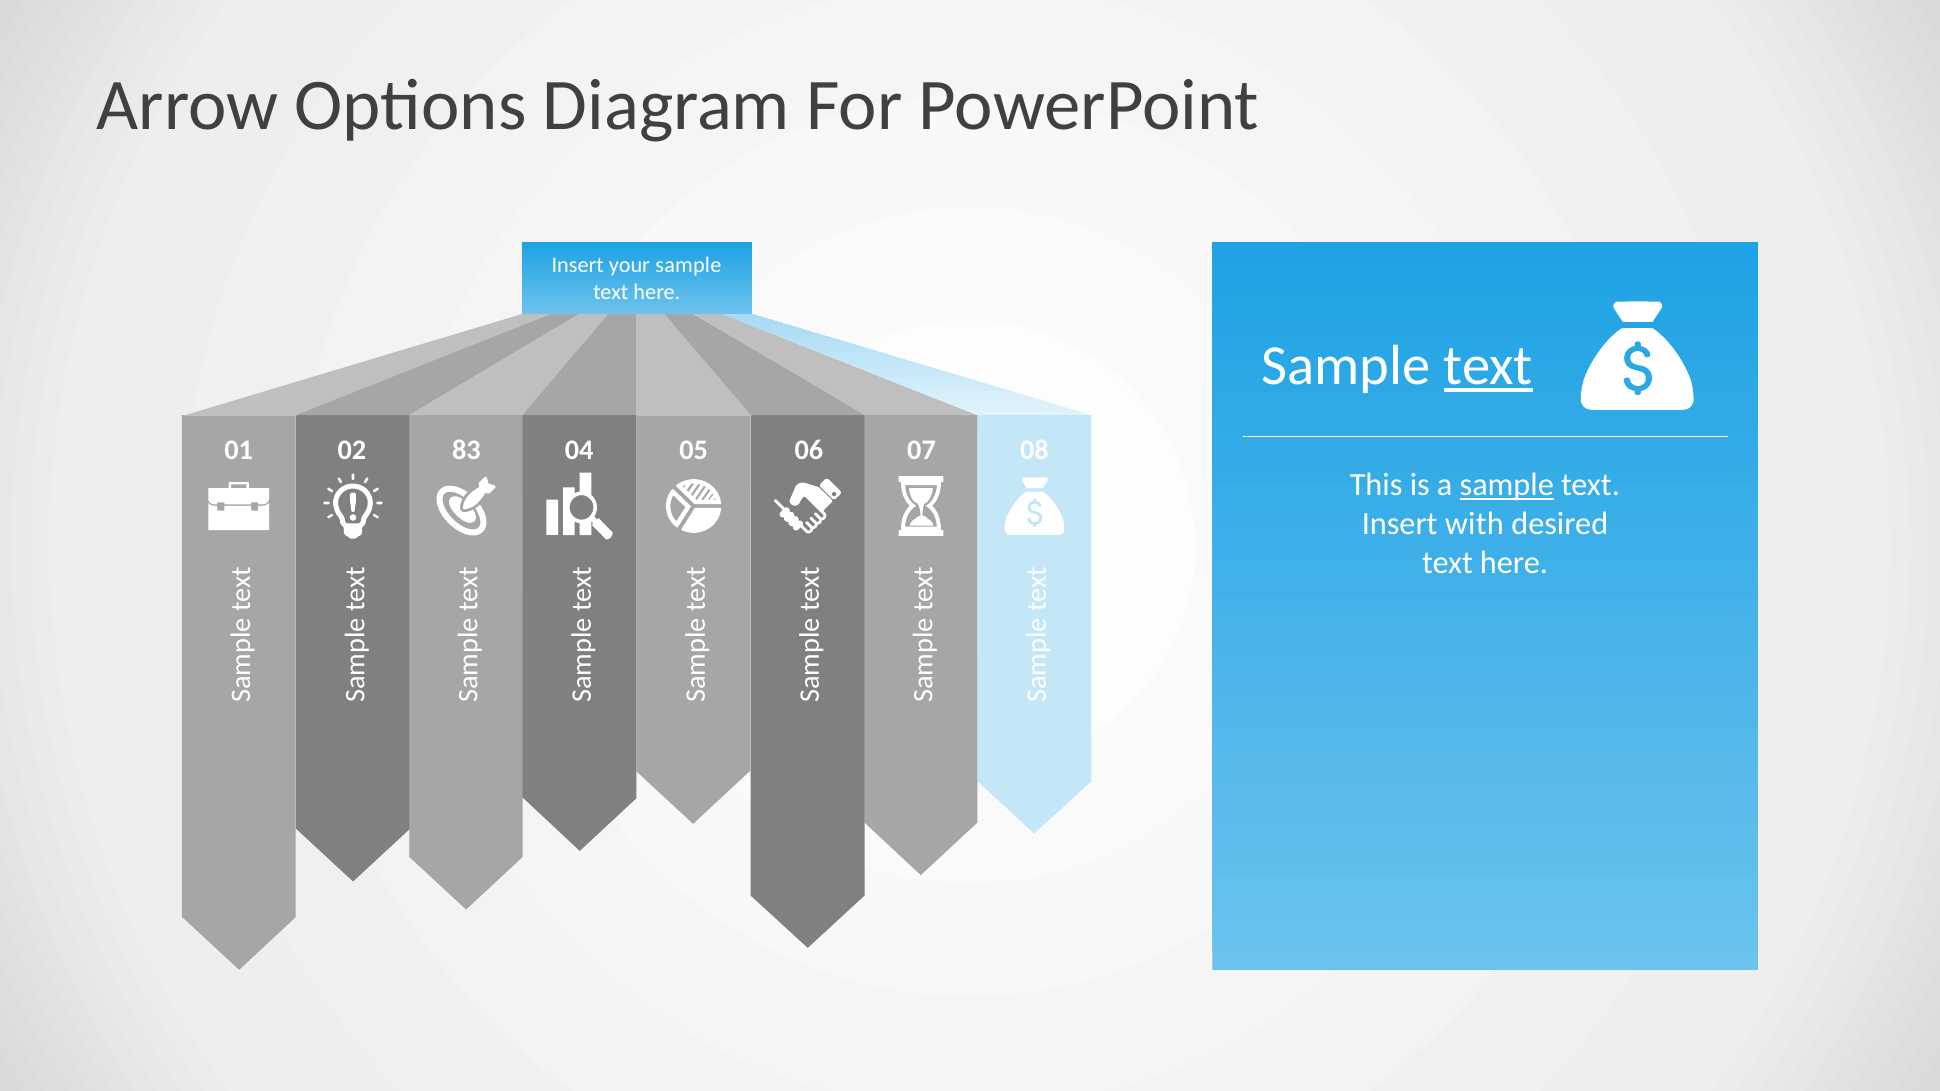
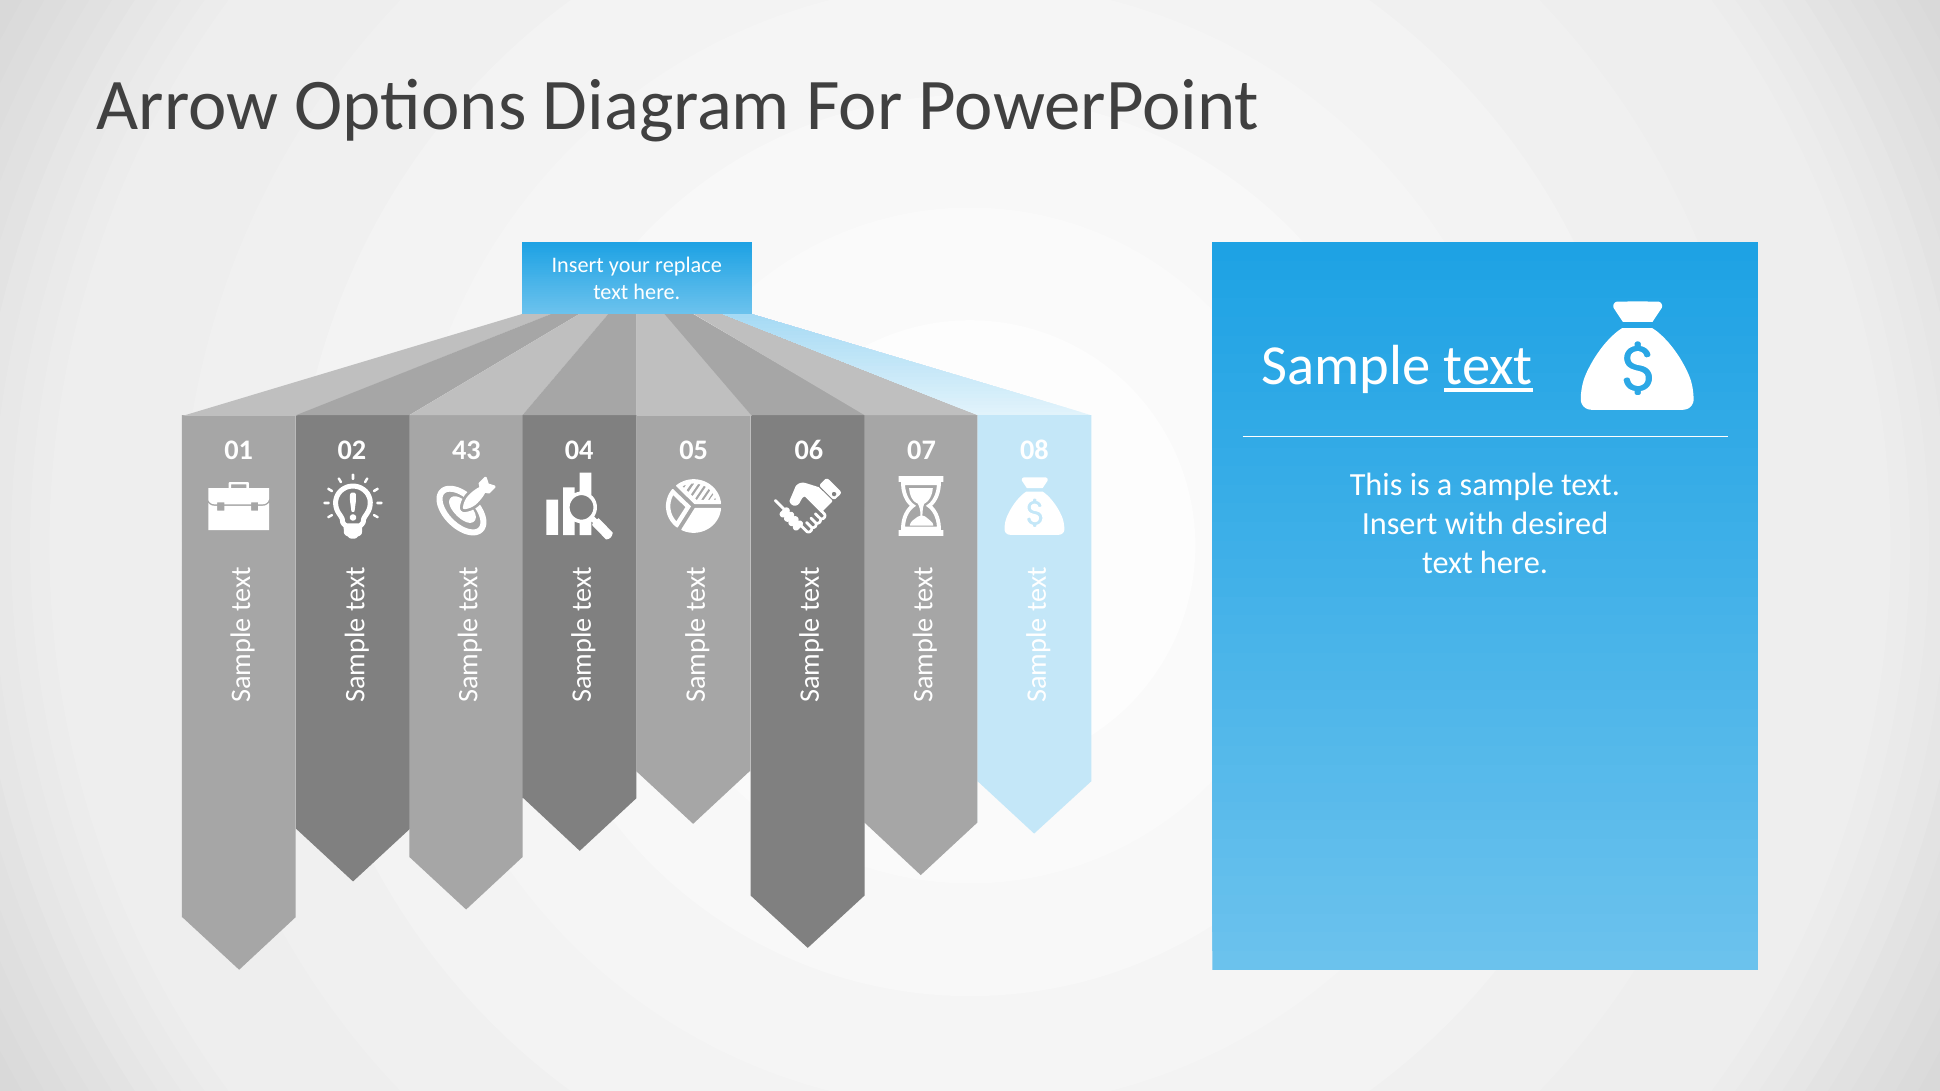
your sample: sample -> replace
83: 83 -> 43
sample at (1507, 485) underline: present -> none
